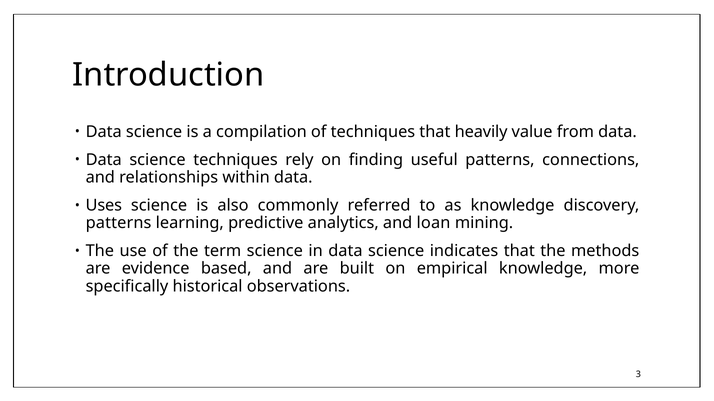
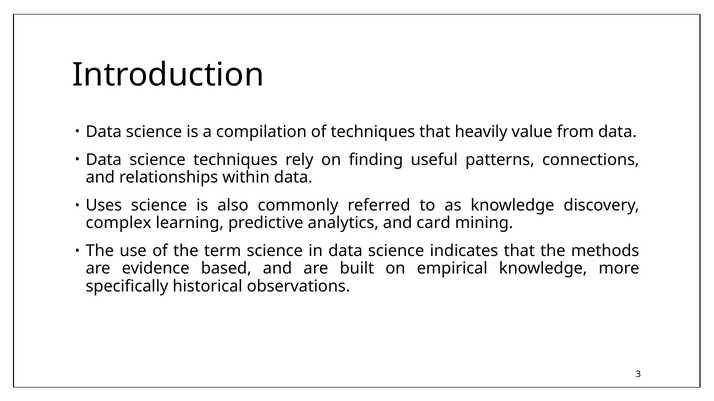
patterns at (119, 223): patterns -> complex
loan: loan -> card
